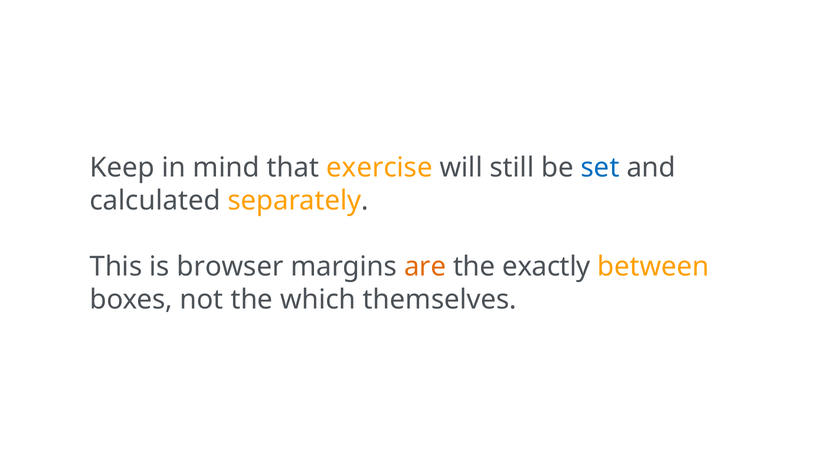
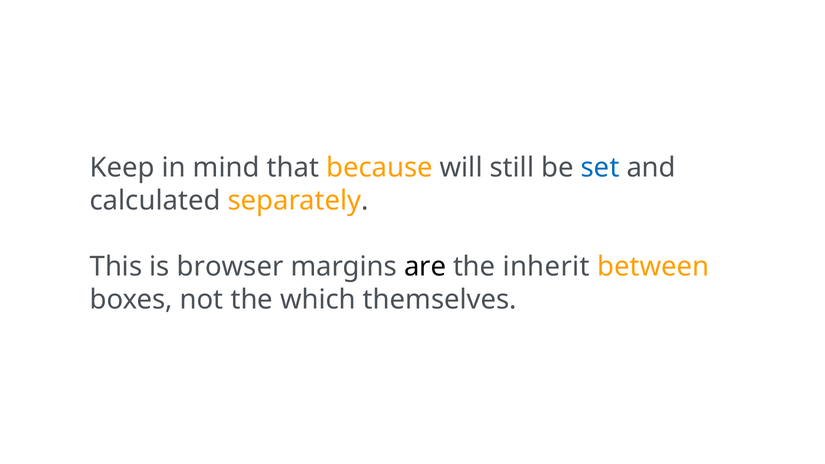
exercise: exercise -> because
are colour: orange -> black
exactly: exactly -> inherit
